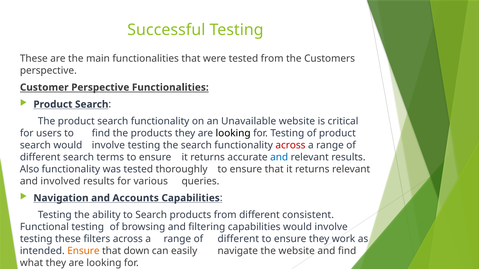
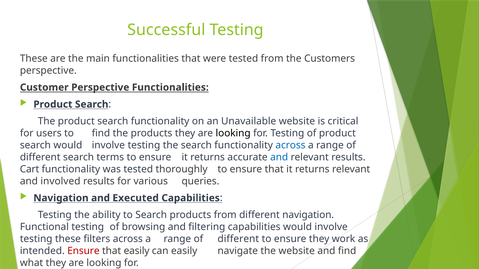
across at (290, 145) colour: red -> blue
Also: Also -> Cart
Accounts: Accounts -> Executed
different consistent: consistent -> navigation
Ensure at (83, 251) colour: orange -> red
that down: down -> easily
